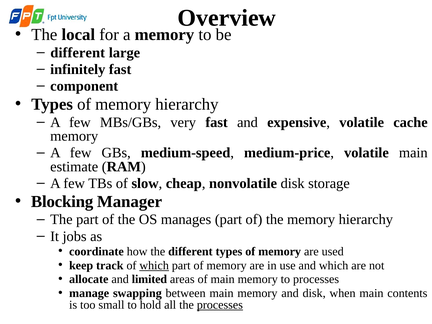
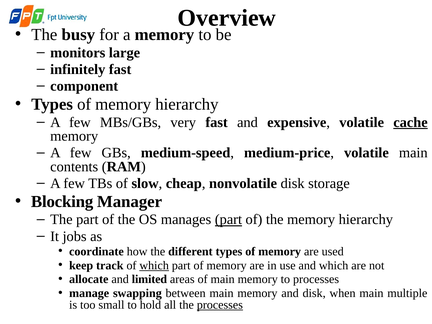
local: local -> busy
different at (78, 53): different -> monitors
cache underline: none -> present
estimate: estimate -> contents
part at (228, 220) underline: none -> present
contents: contents -> multiple
